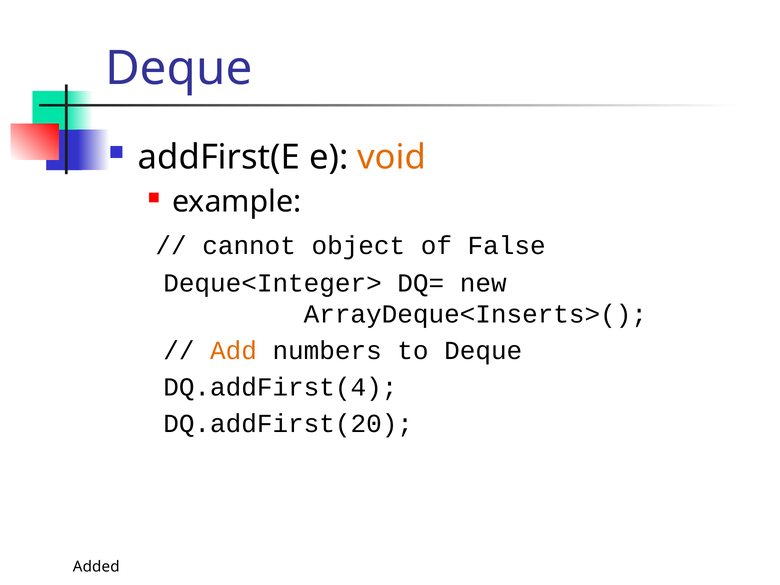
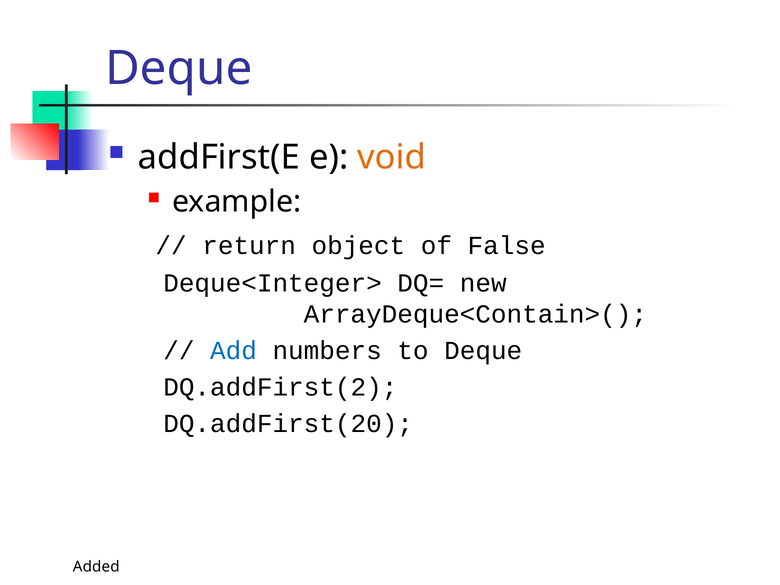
cannot: cannot -> return
ArrayDeque<Inserts>(: ArrayDeque<Inserts>( -> ArrayDeque<Contain>(
Add colour: orange -> blue
DQ.addFirst(4: DQ.addFirst(4 -> DQ.addFirst(2
